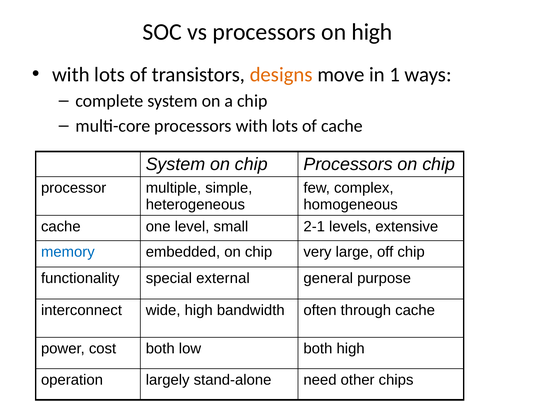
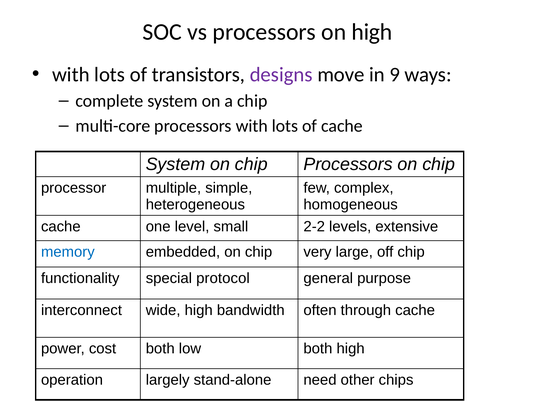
designs colour: orange -> purple
1: 1 -> 9
2-1: 2-1 -> 2-2
external: external -> protocol
